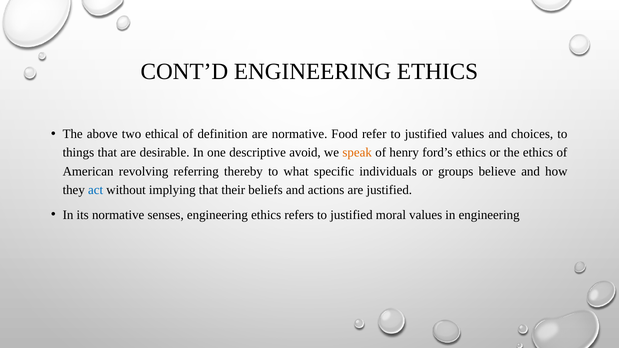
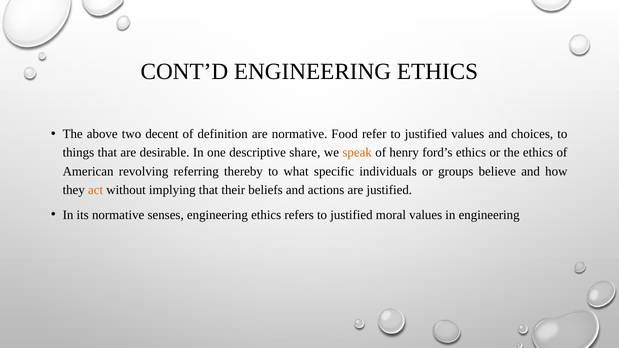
ethical: ethical -> decent
avoid: avoid -> share
act colour: blue -> orange
